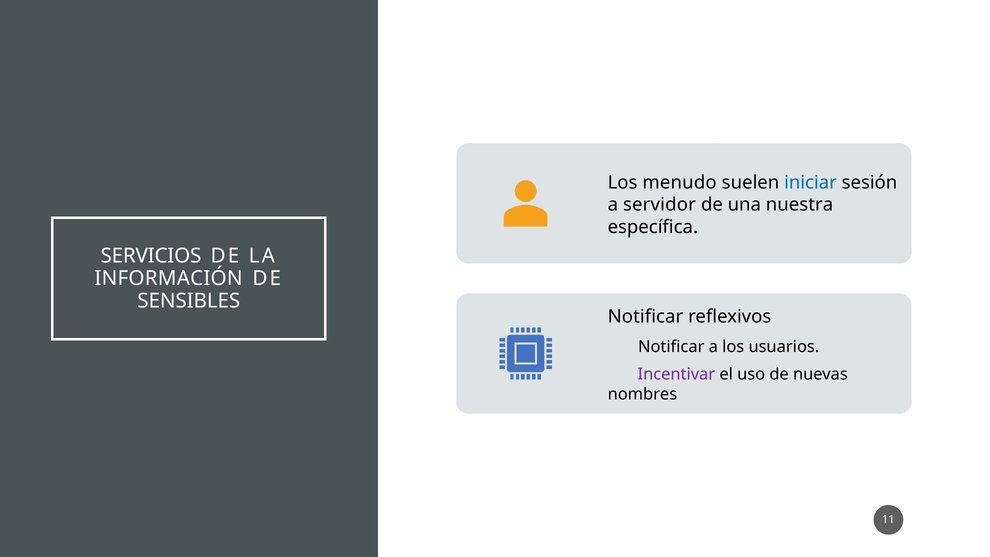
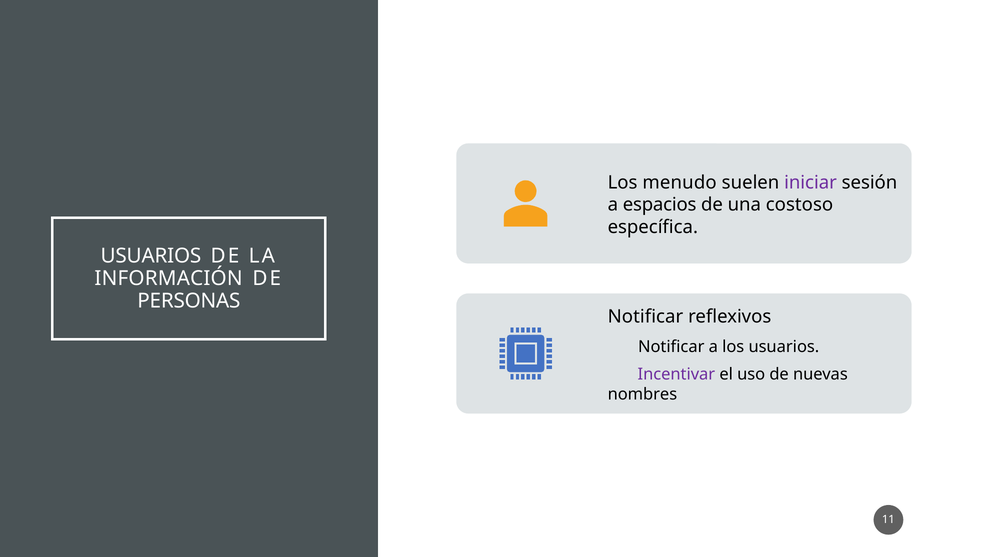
iniciar colour: blue -> purple
servidor: servidor -> espacios
nuestra: nuestra -> costoso
SERVICIOS at (151, 256): SERVICIOS -> USUARIOS
SENSIBLES: SENSIBLES -> PERSONAS
